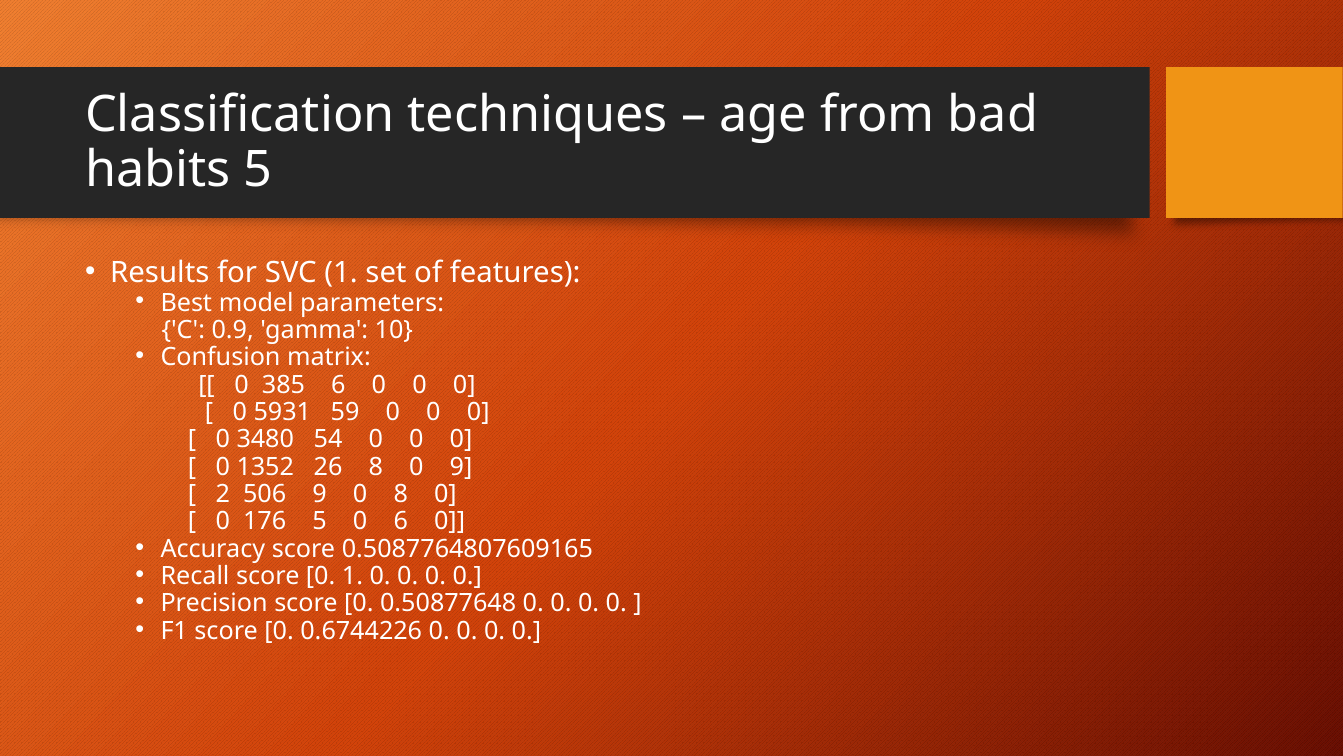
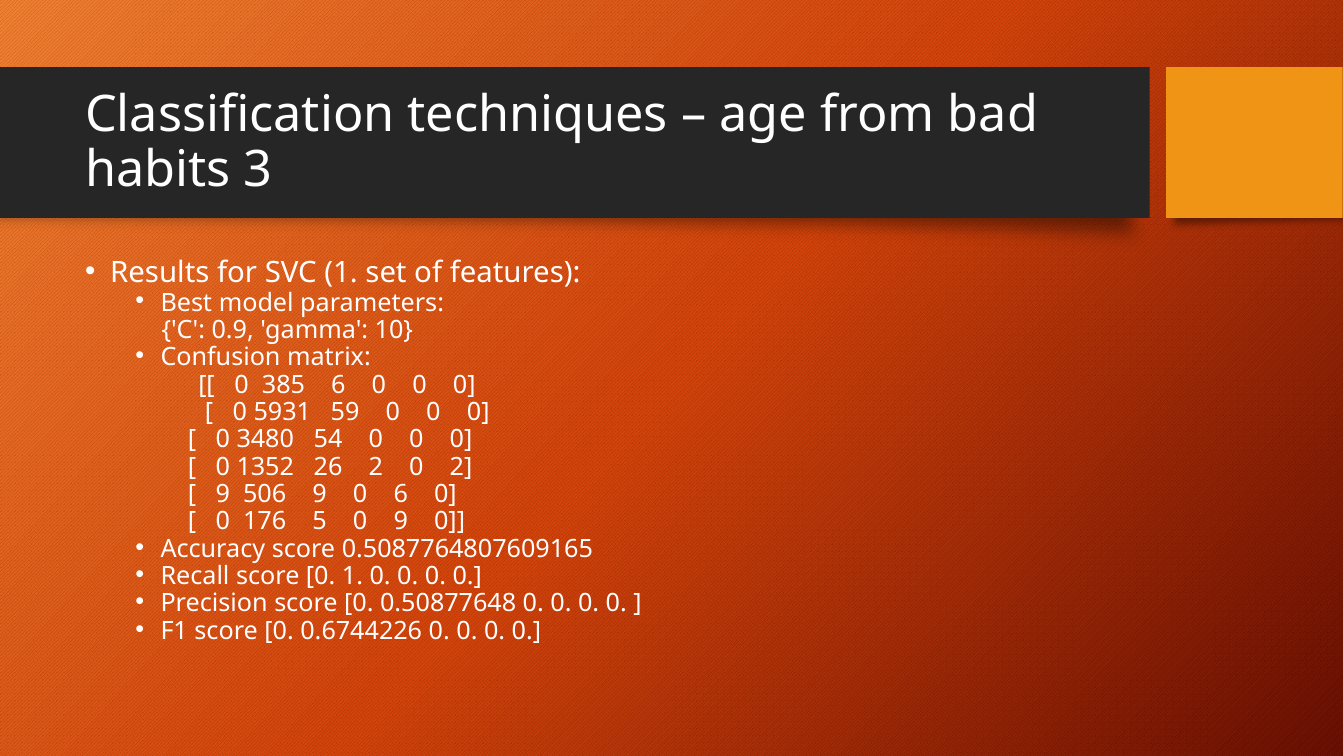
habits 5: 5 -> 3
26 8: 8 -> 2
0 9: 9 -> 2
2 at (223, 494): 2 -> 9
0 8: 8 -> 6
0 6: 6 -> 9
